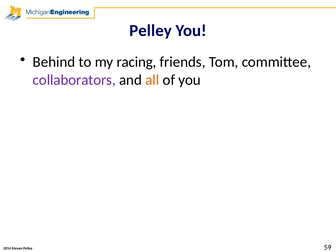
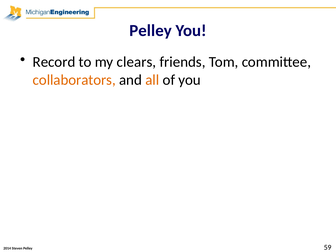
Behind: Behind -> Record
racing: racing -> clears
collaborators colour: purple -> orange
